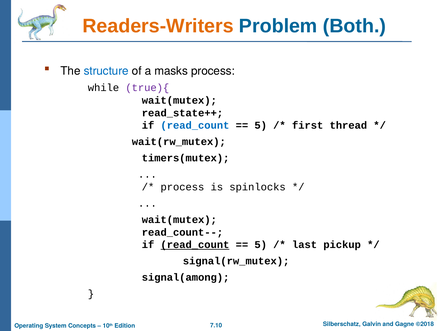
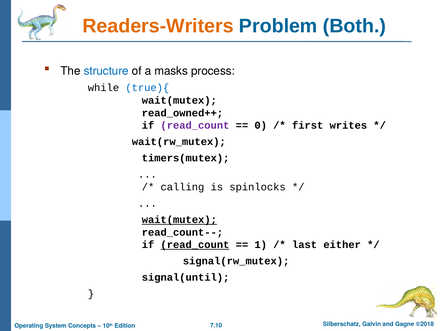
true){ colour: purple -> blue
read_state++: read_state++ -> read_owned++
read_count at (195, 125) colour: blue -> purple
5 at (261, 125): 5 -> 0
thread: thread -> writes
process at (182, 187): process -> calling
wait(mutex at (179, 220) underline: none -> present
5 at (261, 245): 5 -> 1
pickup: pickup -> either
signal(among: signal(among -> signal(until
